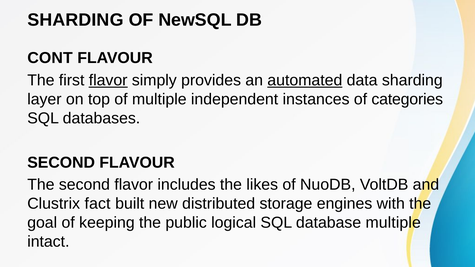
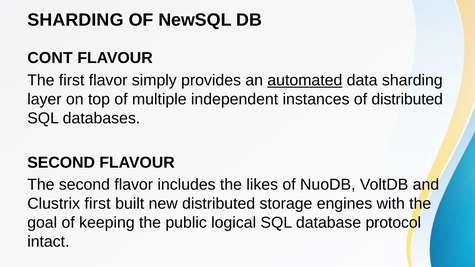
flavor at (108, 80) underline: present -> none
of categories: categories -> distributed
Clustrix fact: fact -> first
database multiple: multiple -> protocol
